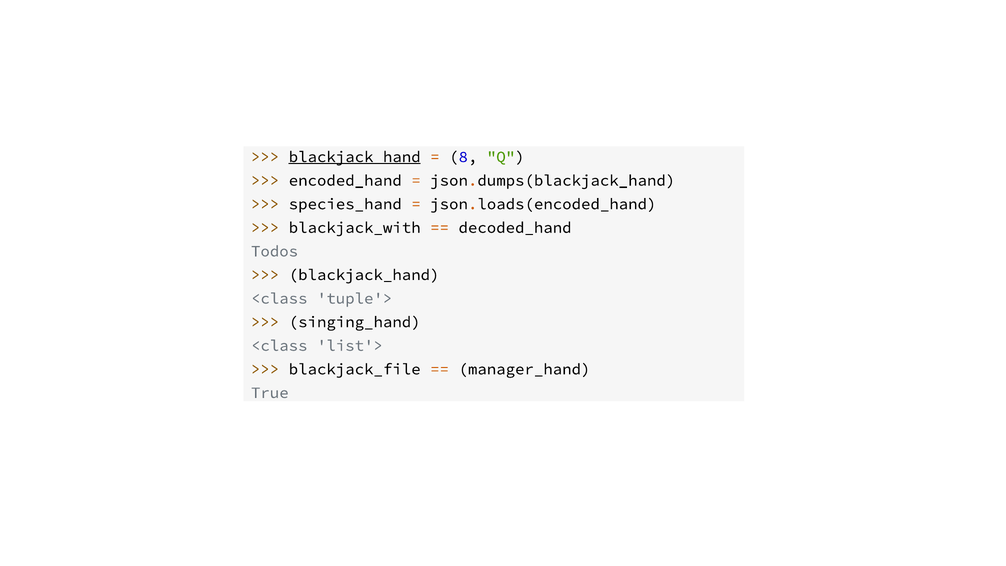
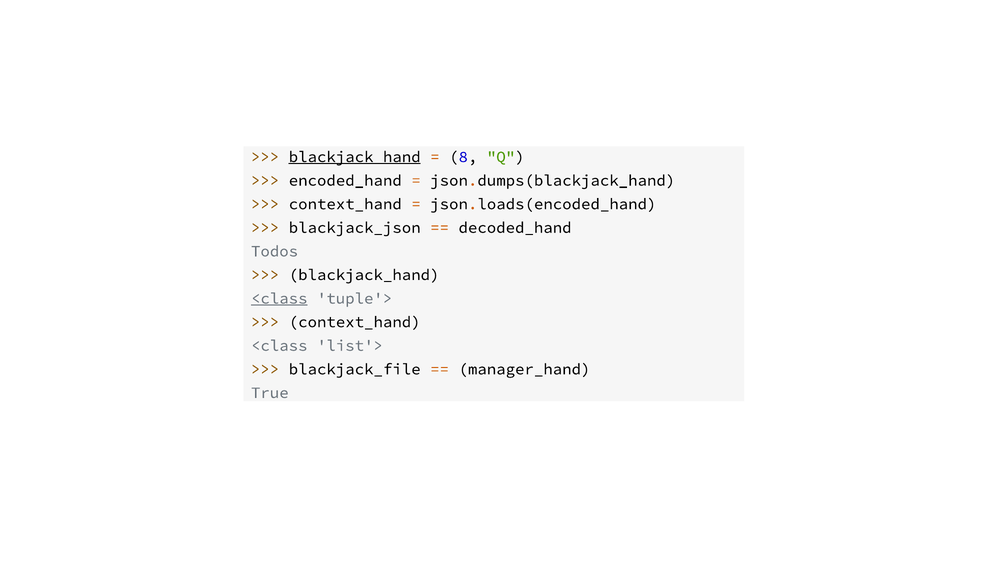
species_hand at (345, 204): species_hand -> context_hand
blackjack_with: blackjack_with -> blackjack_json
<class at (279, 298) underline: none -> present
singing_hand at (355, 322): singing_hand -> context_hand
